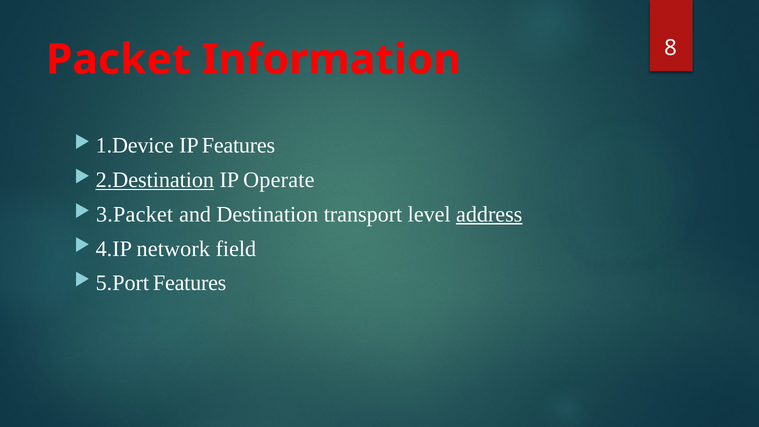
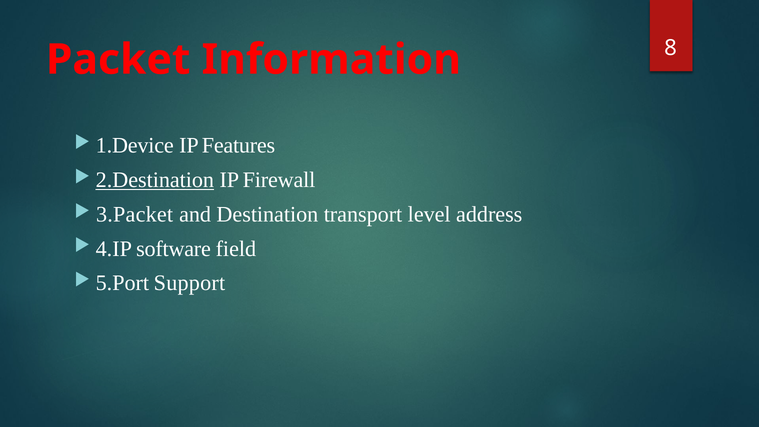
Operate: Operate -> Firewall
address underline: present -> none
network: network -> software
5.Port Features: Features -> Support
